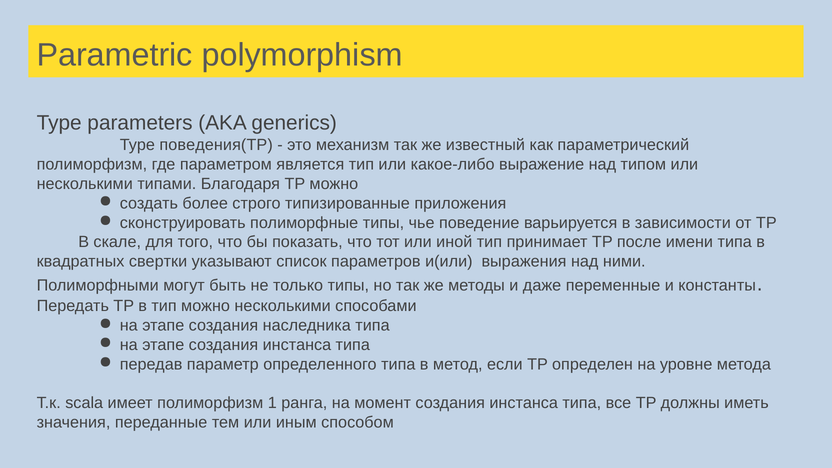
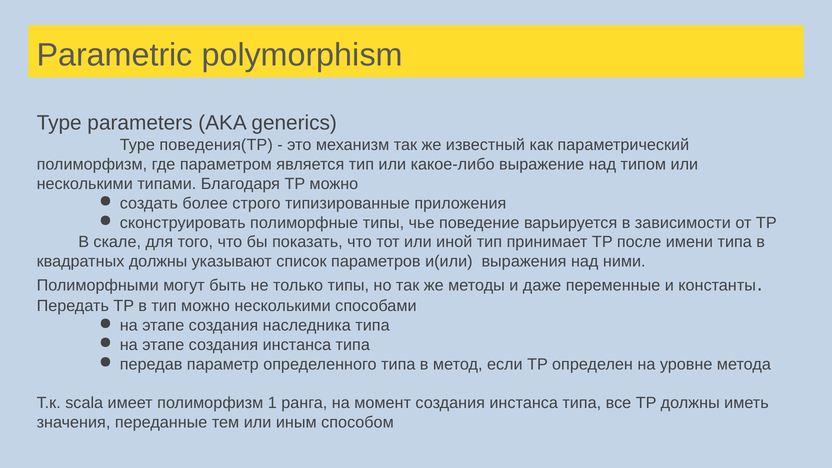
квадратных свертки: свертки -> должны
